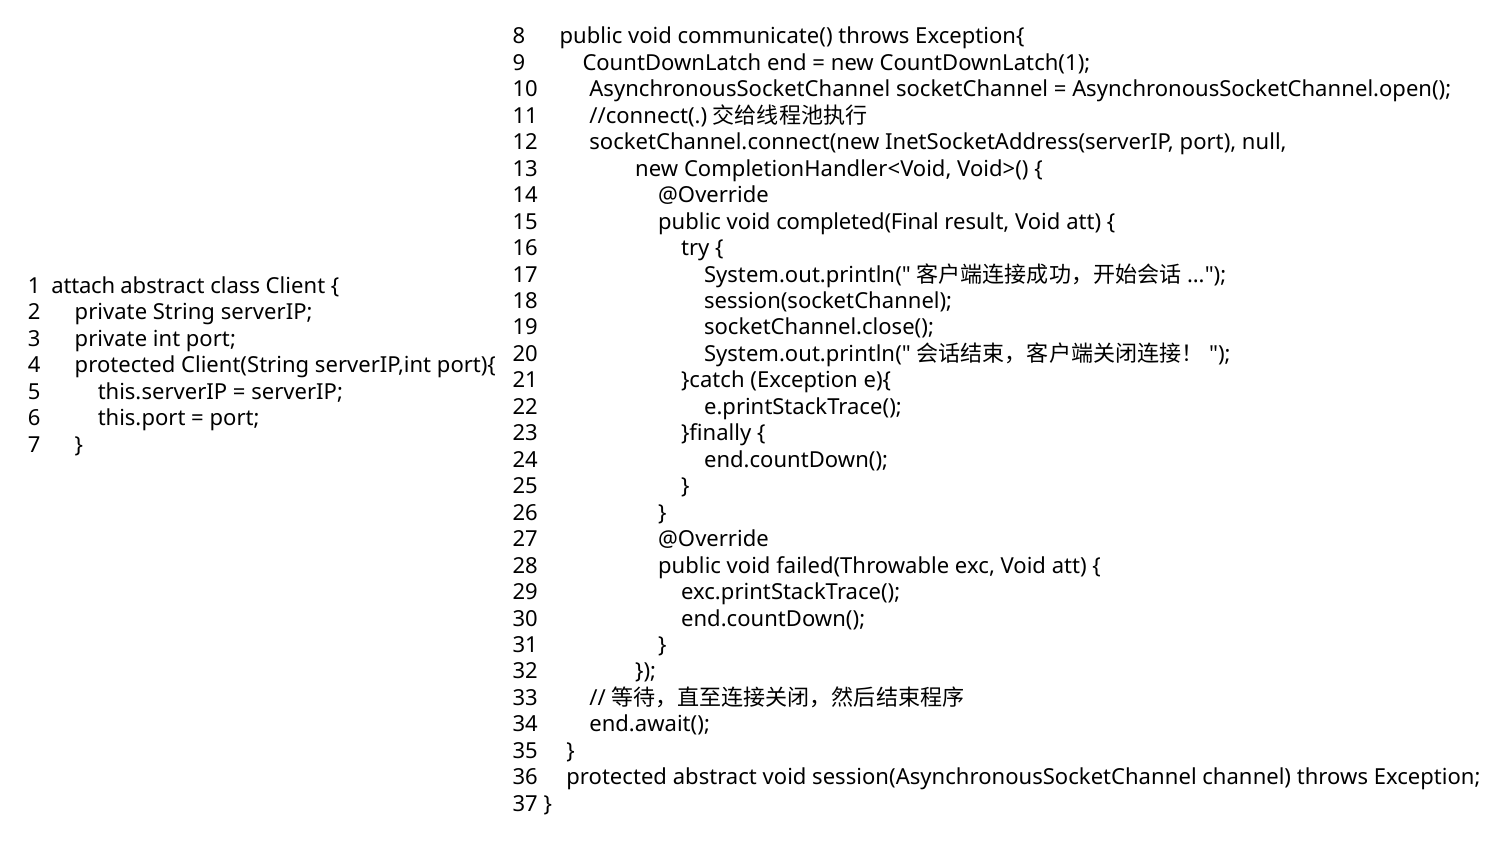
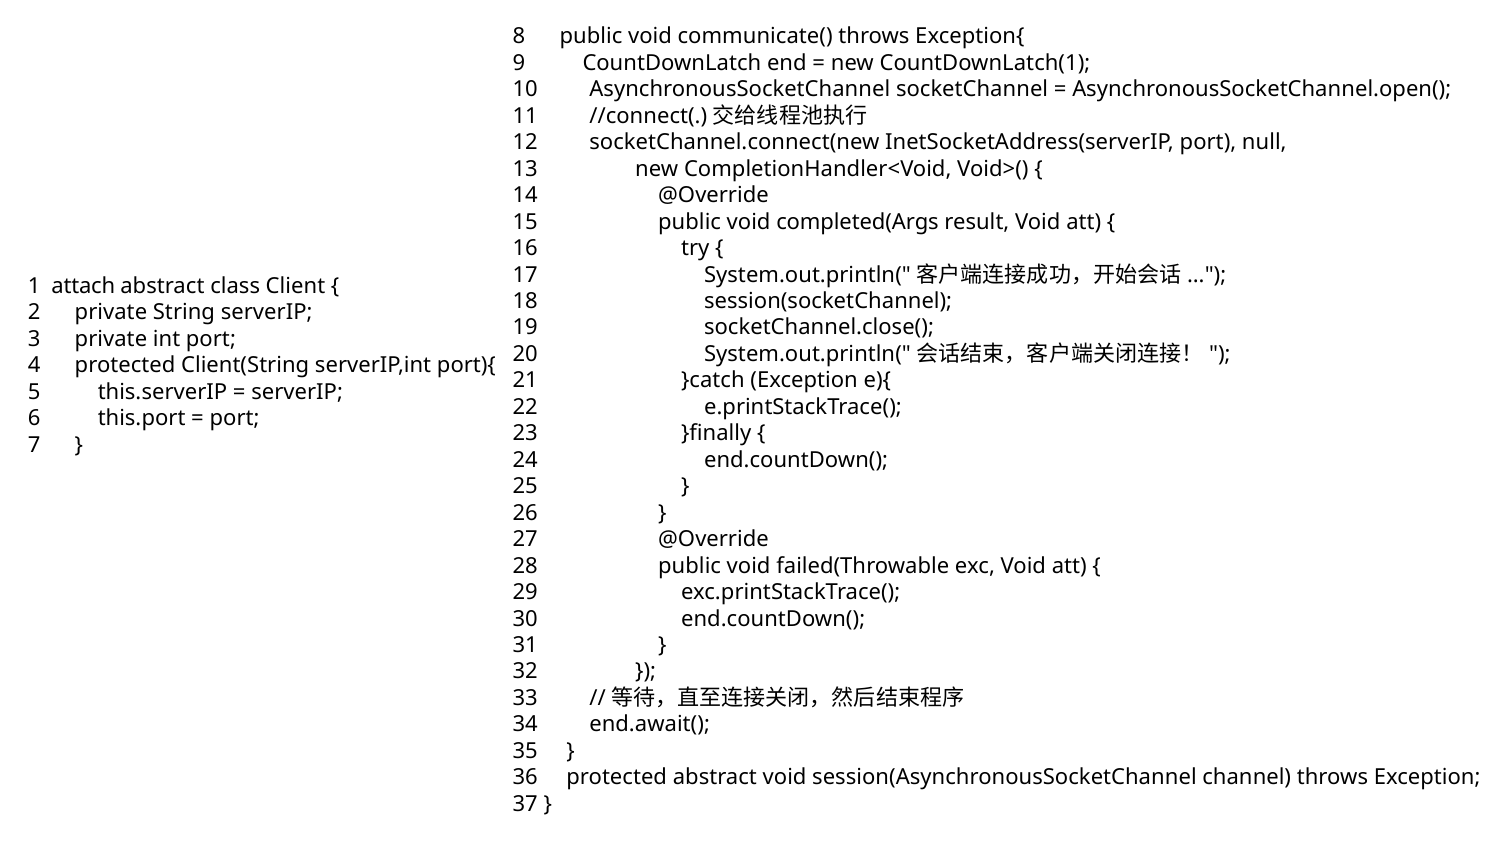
completed(Final: completed(Final -> completed(Args
